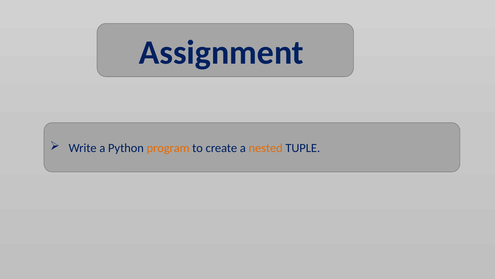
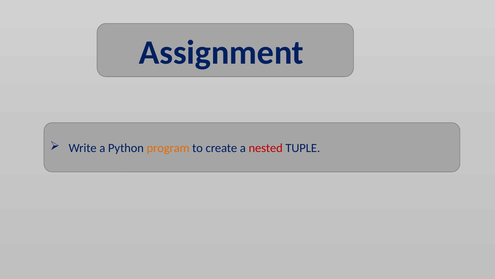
nested colour: orange -> red
